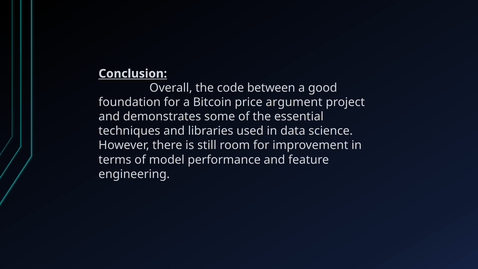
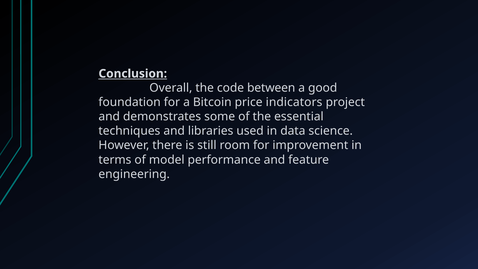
argument: argument -> indicators
